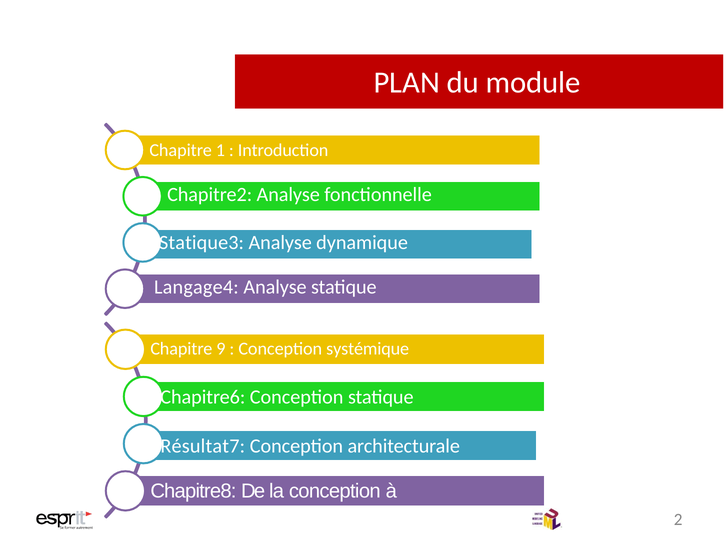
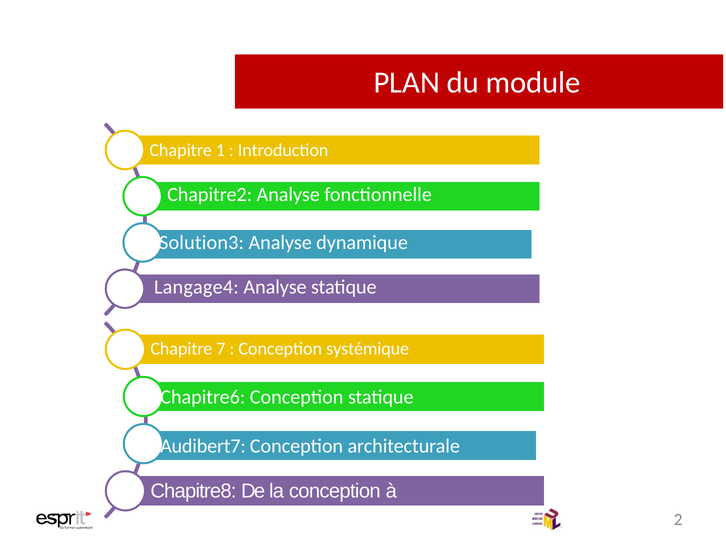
Statique3: Statique3 -> Solution3
9: 9 -> 7
Résultat7: Résultat7 -> Audibert7
